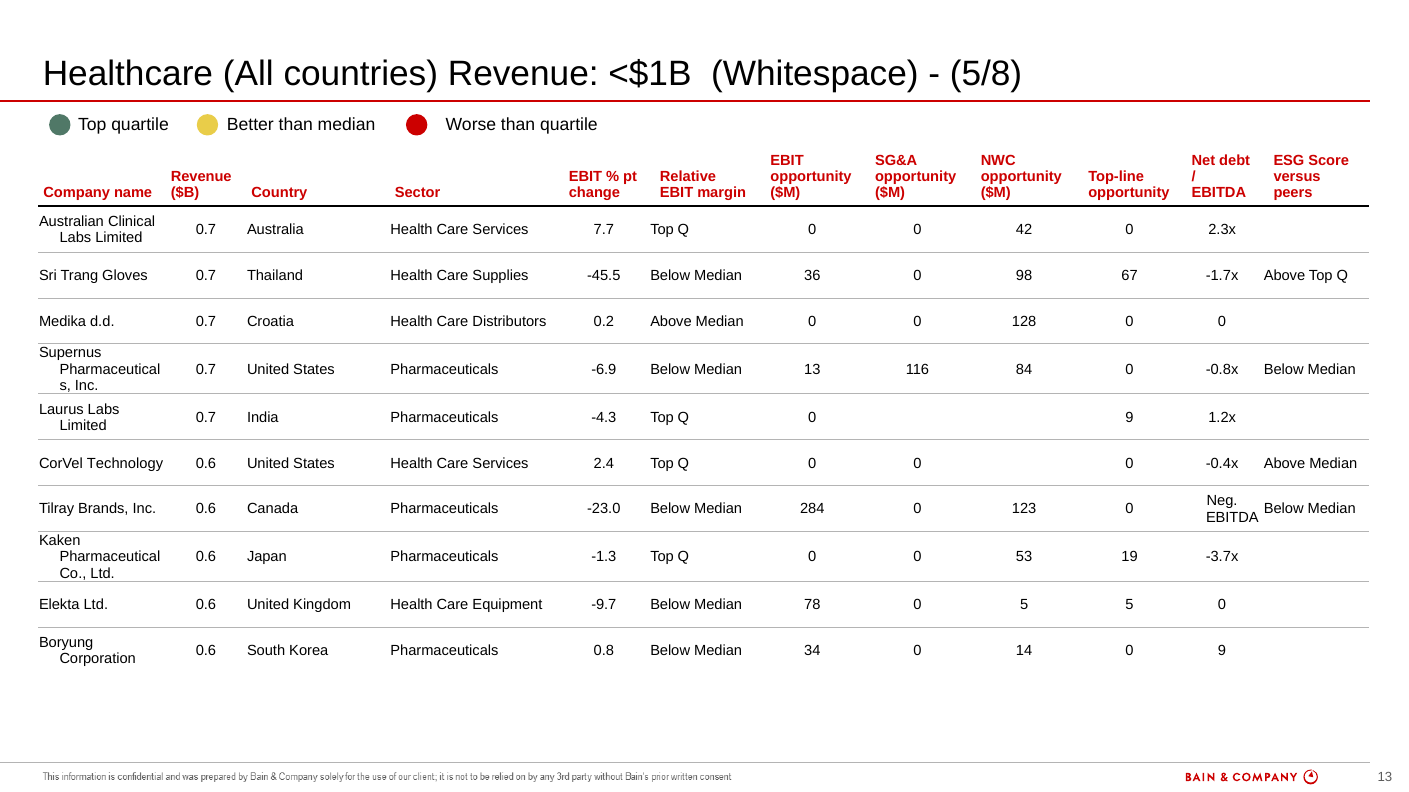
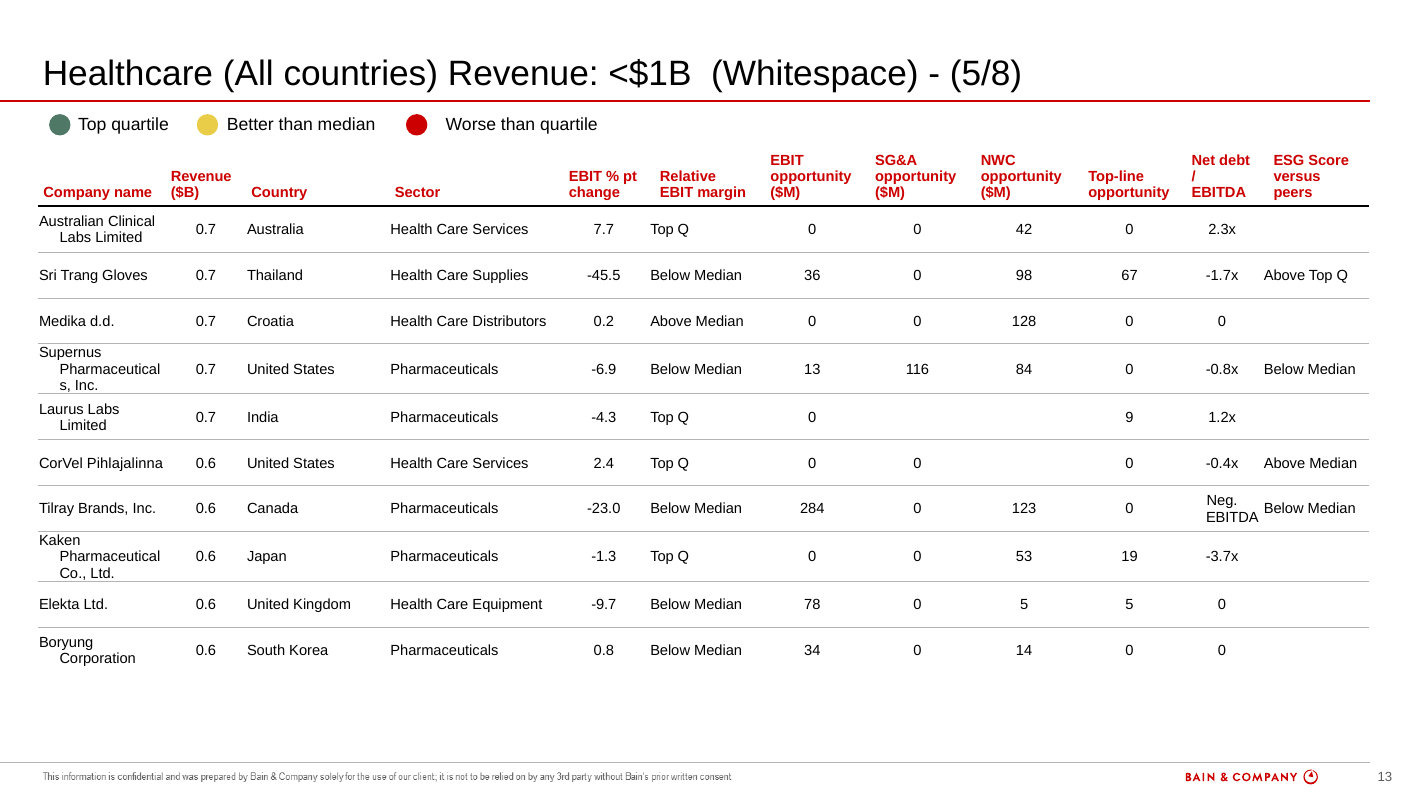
Technology: Technology -> Pihlajalinna
14 0 9: 9 -> 0
